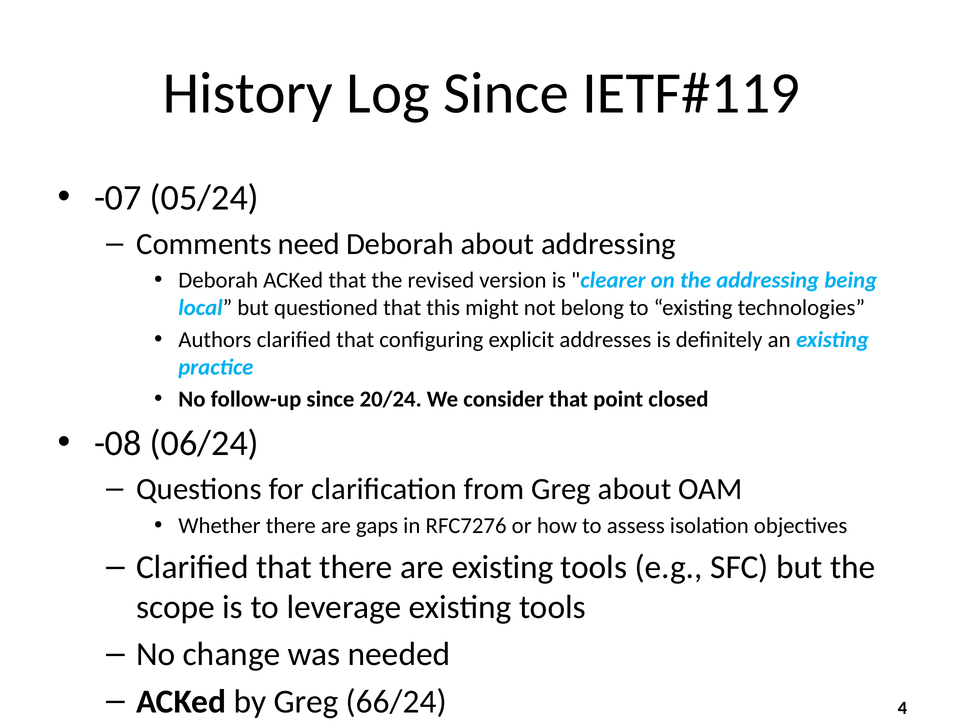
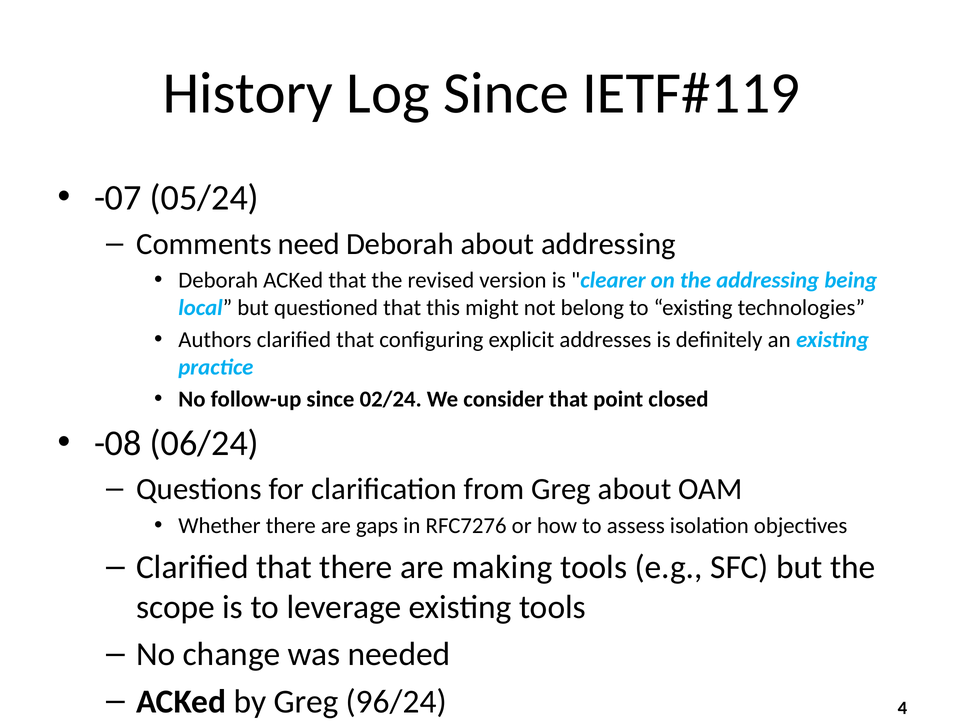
20/24: 20/24 -> 02/24
are existing: existing -> making
66/24: 66/24 -> 96/24
